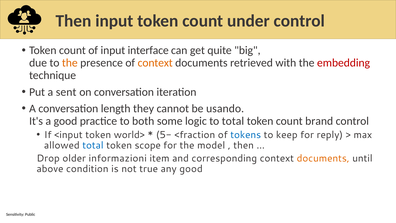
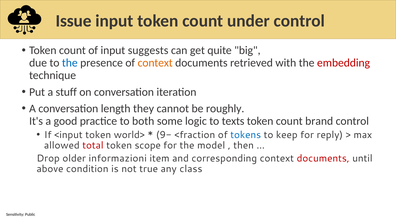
Then at (74, 21): Then -> Issue
interface: interface -> suggests
the at (70, 63) colour: orange -> blue
sent: sent -> stuff
usando: usando -> roughly
to total: total -> texts
5-: 5- -> 9-
total at (93, 145) colour: blue -> red
documents at (323, 158) colour: orange -> red
any good: good -> class
